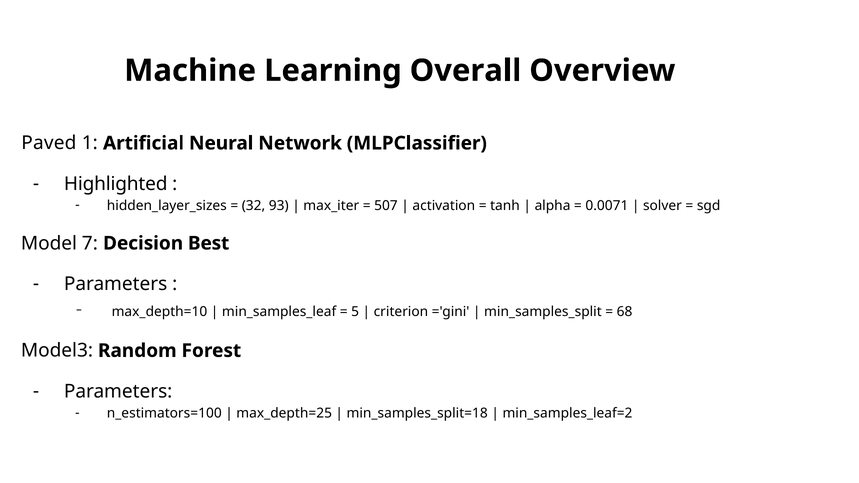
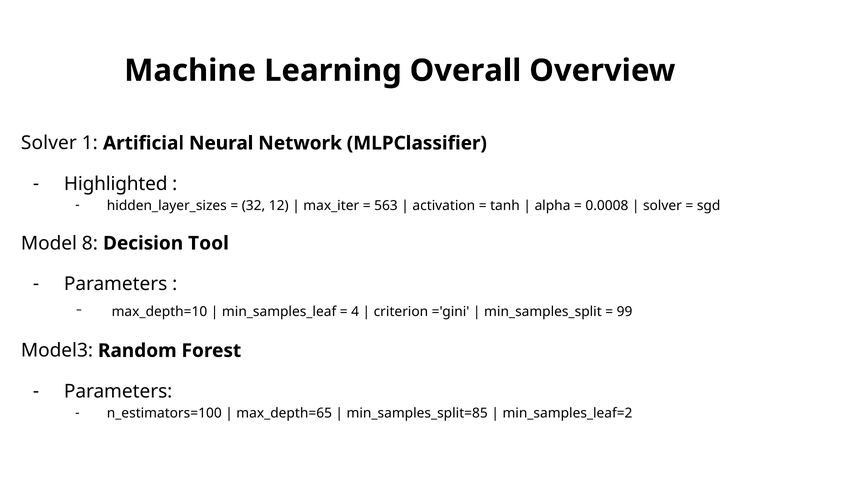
Paved at (49, 143): Paved -> Solver
93: 93 -> 12
507: 507 -> 563
0.0071: 0.0071 -> 0.0008
7: 7 -> 8
Best: Best -> Tool
5: 5 -> 4
68: 68 -> 99
max_depth=25: max_depth=25 -> max_depth=65
min_samples_split=18: min_samples_split=18 -> min_samples_split=85
